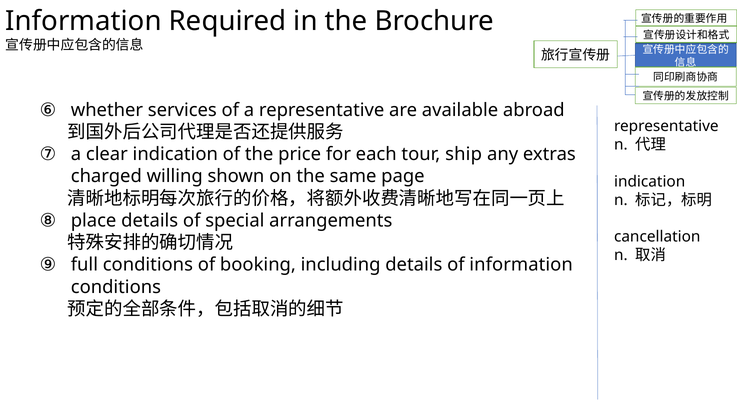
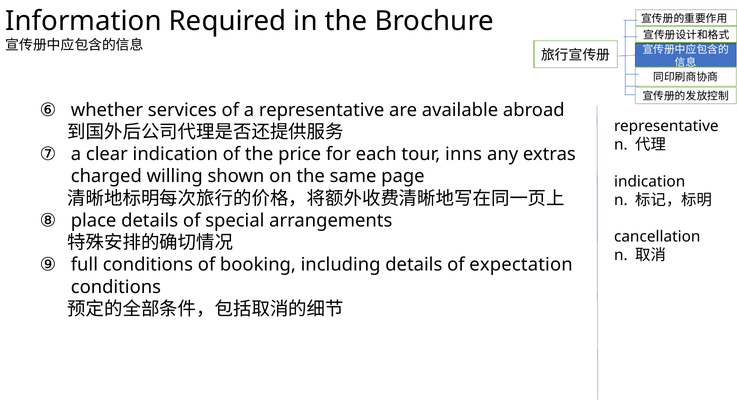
ship: ship -> inns
of information: information -> expectation
